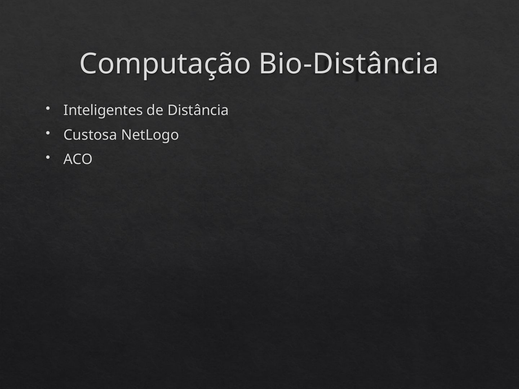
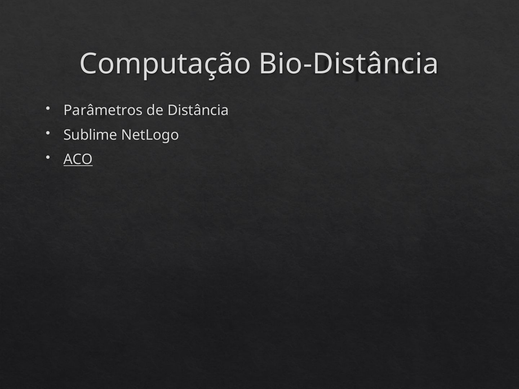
Inteligentes: Inteligentes -> Parâmetros
Custosa: Custosa -> Sublime
ACO underline: none -> present
